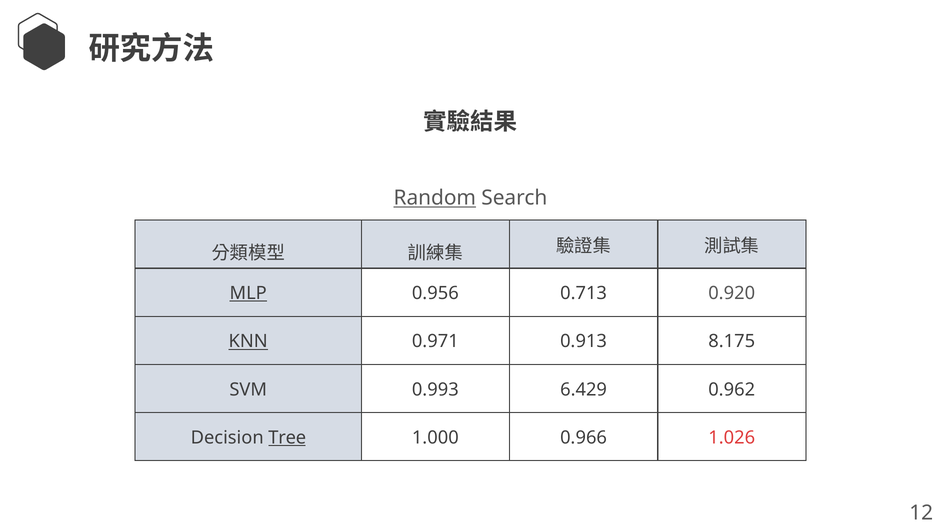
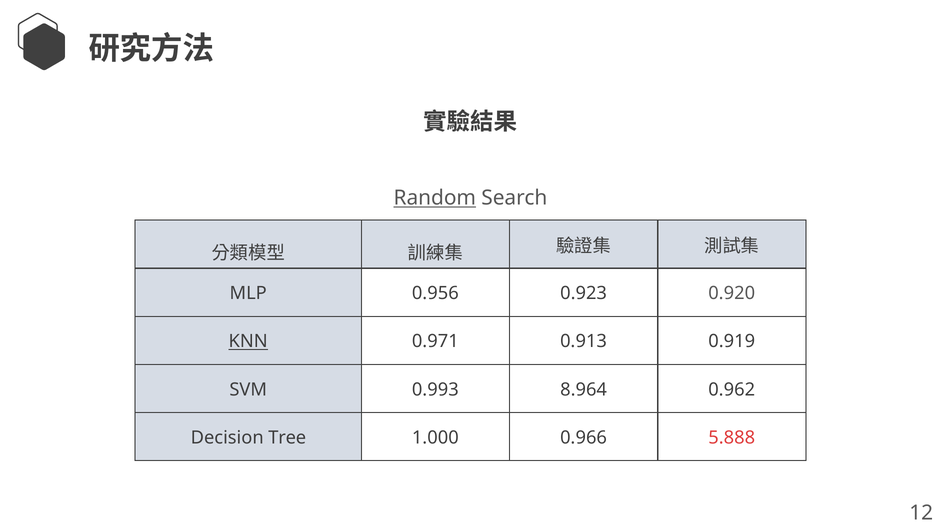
MLP underline: present -> none
0.713: 0.713 -> 0.923
8.175: 8.175 -> 0.919
6.429: 6.429 -> 8.964
Tree underline: present -> none
1.026: 1.026 -> 5.888
